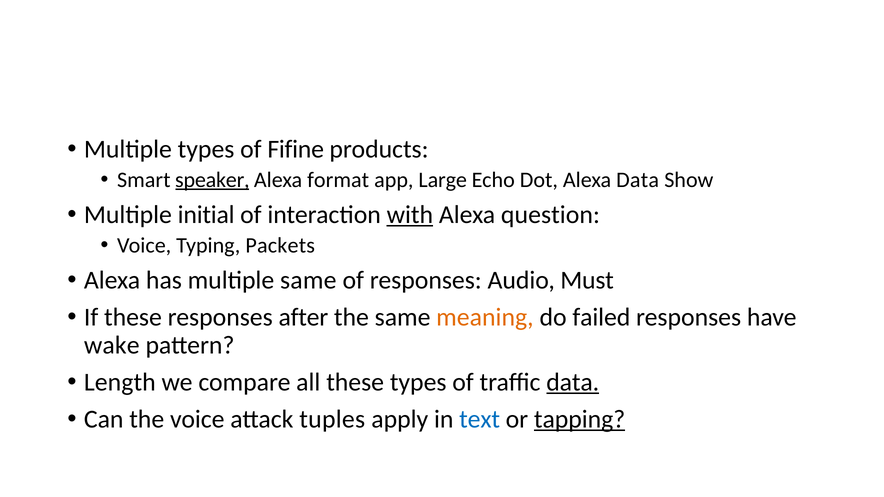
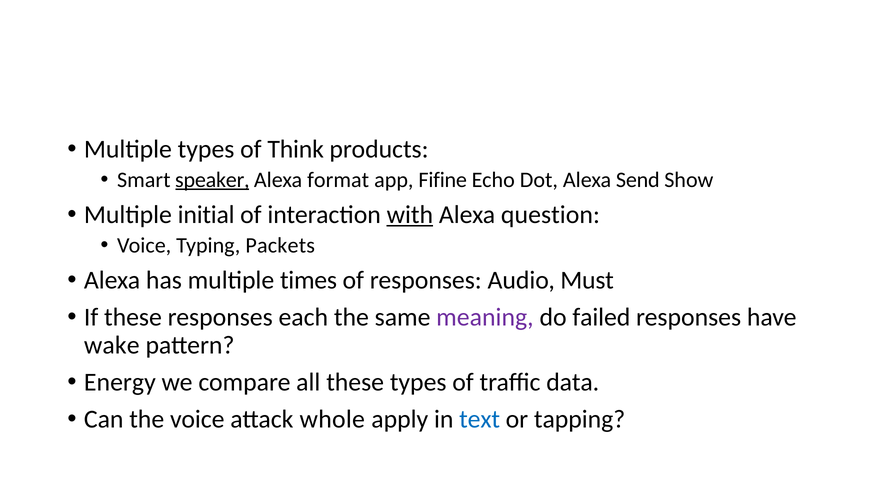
Fifine: Fifine -> Think
Large: Large -> Fifine
Alexa Data: Data -> Send
multiple same: same -> times
after: after -> each
meaning colour: orange -> purple
Length: Length -> Energy
data at (573, 382) underline: present -> none
tuples: tuples -> whole
tapping underline: present -> none
